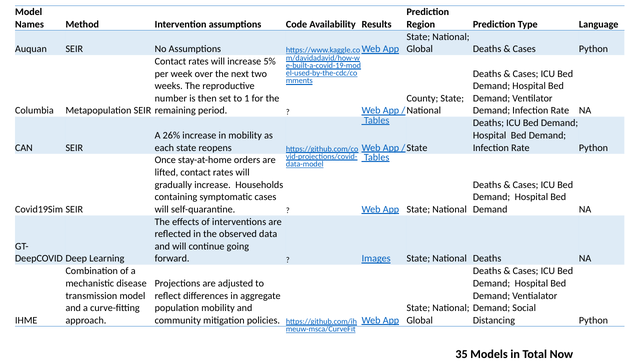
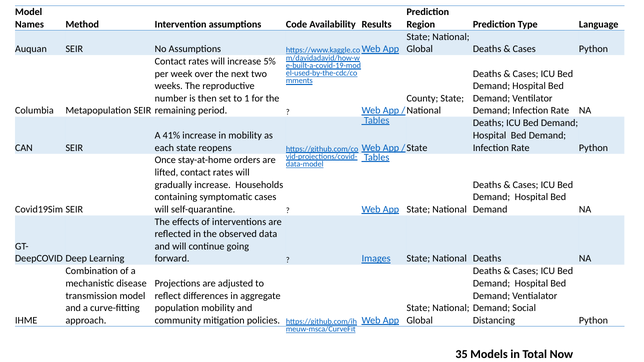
26%: 26% -> 41%
